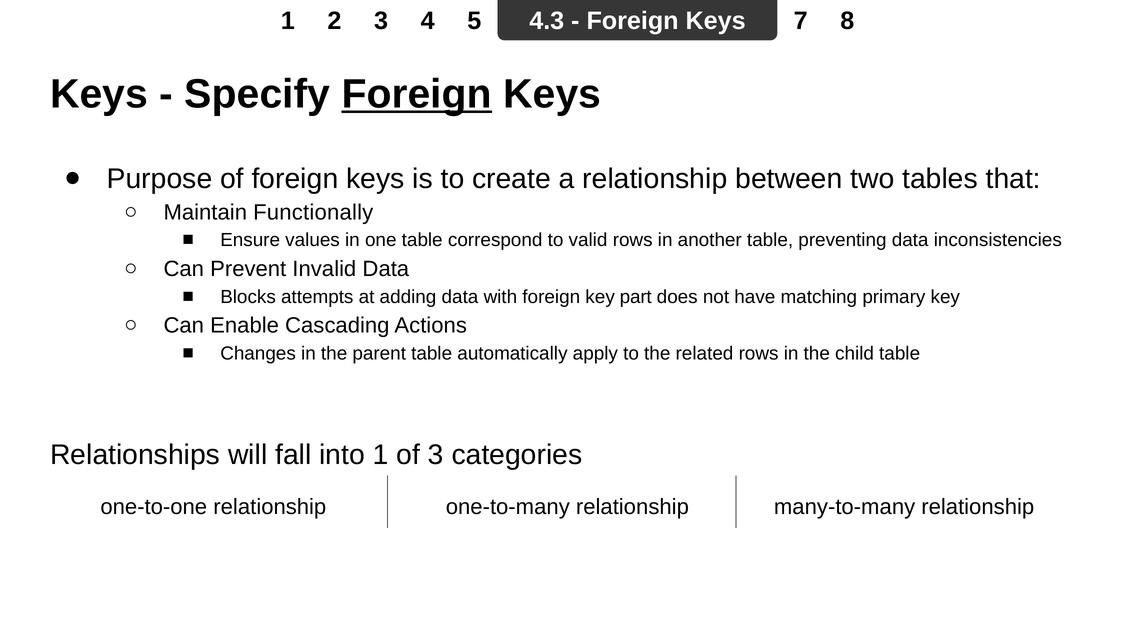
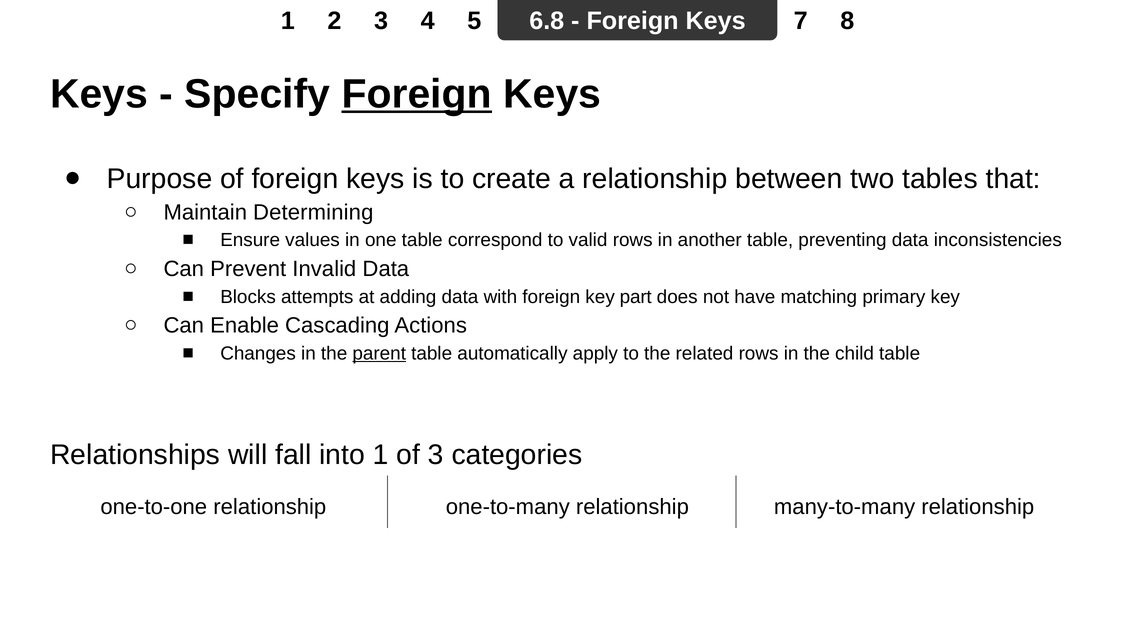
4.3: 4.3 -> 6.8
Functionally: Functionally -> Determining
parent underline: none -> present
